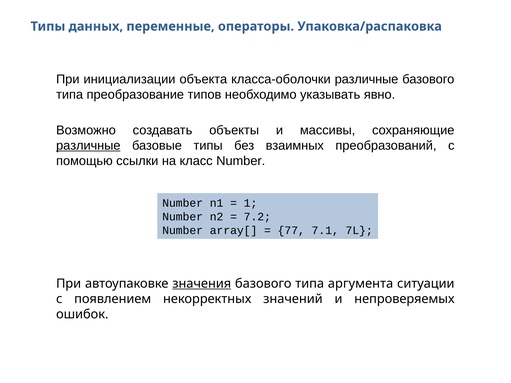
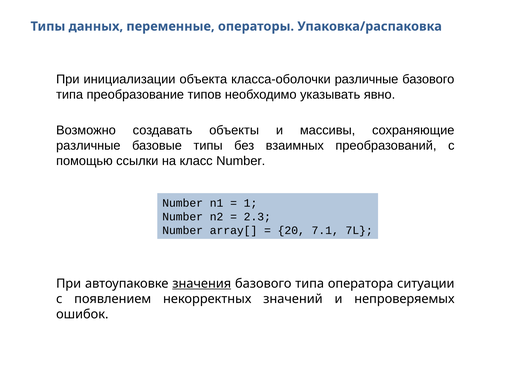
различные at (88, 146) underline: present -> none
7.2: 7.2 -> 2.3
77: 77 -> 20
аргумента: аргумента -> оператора
